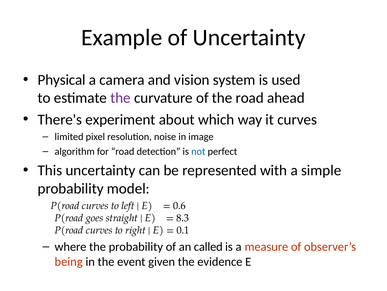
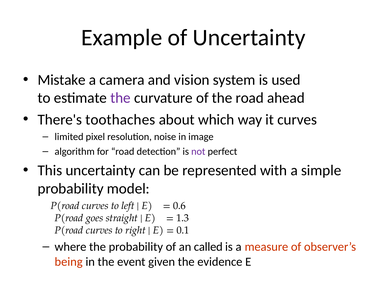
Physical: Physical -> Mistake
experiment: experiment -> toothaches
not colour: blue -> purple
8.3: 8.3 -> 1.3
